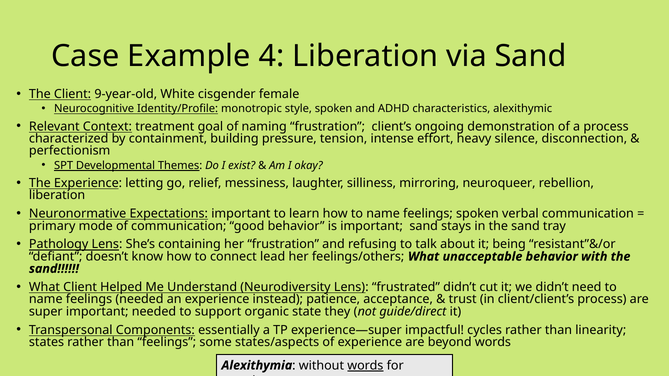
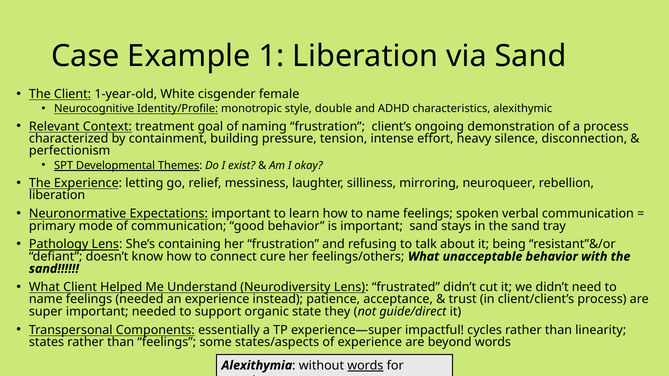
4: 4 -> 1
9-year-old: 9-year-old -> 1-year-old
style spoken: spoken -> double
lead: lead -> cure
